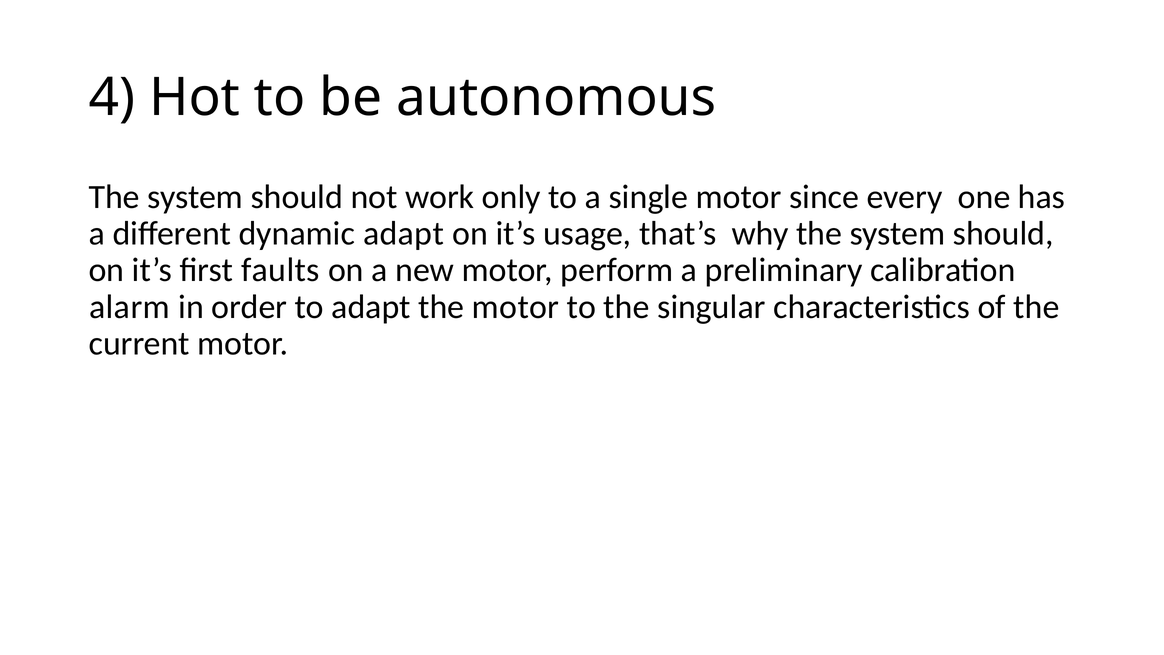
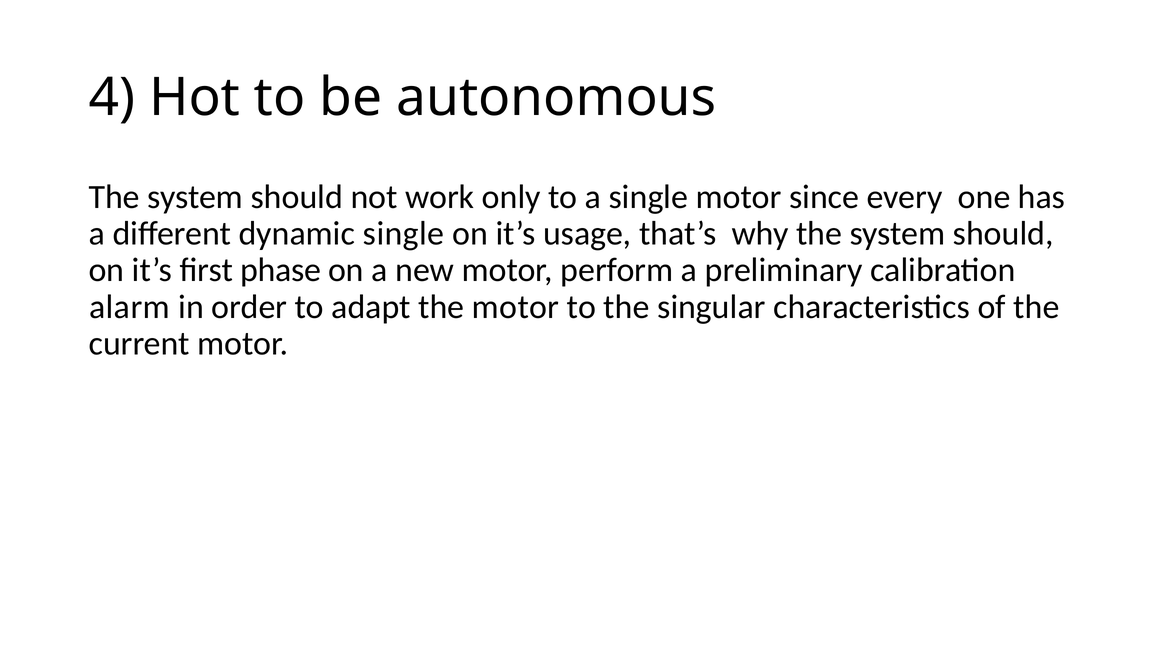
dynamic adapt: adapt -> single
faults: faults -> phase
